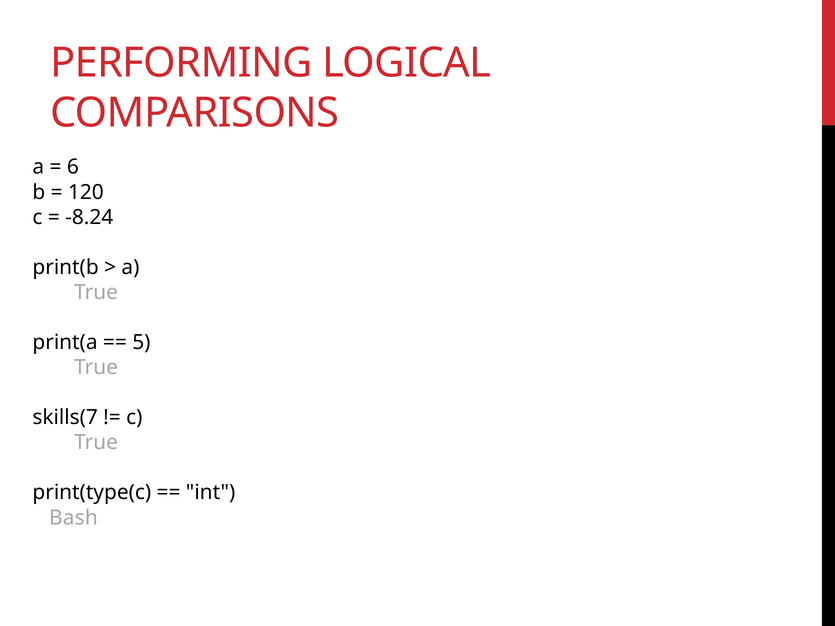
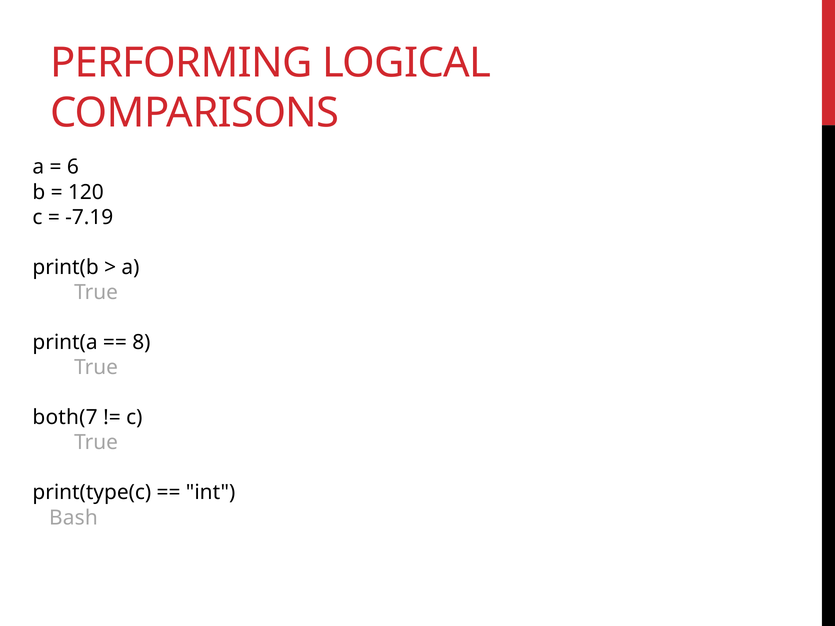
-8.24: -8.24 -> -7.19
5: 5 -> 8
skills(7: skills(7 -> both(7
